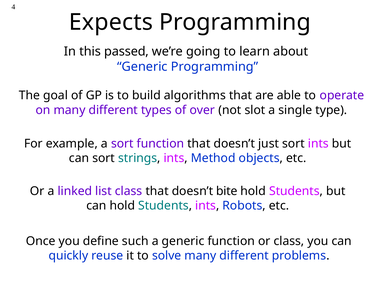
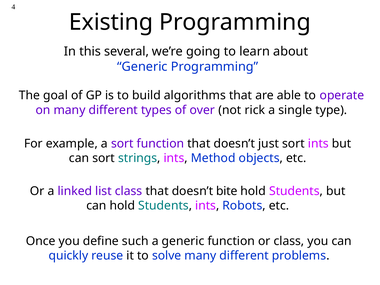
Expects: Expects -> Existing
passed: passed -> several
slot: slot -> rick
